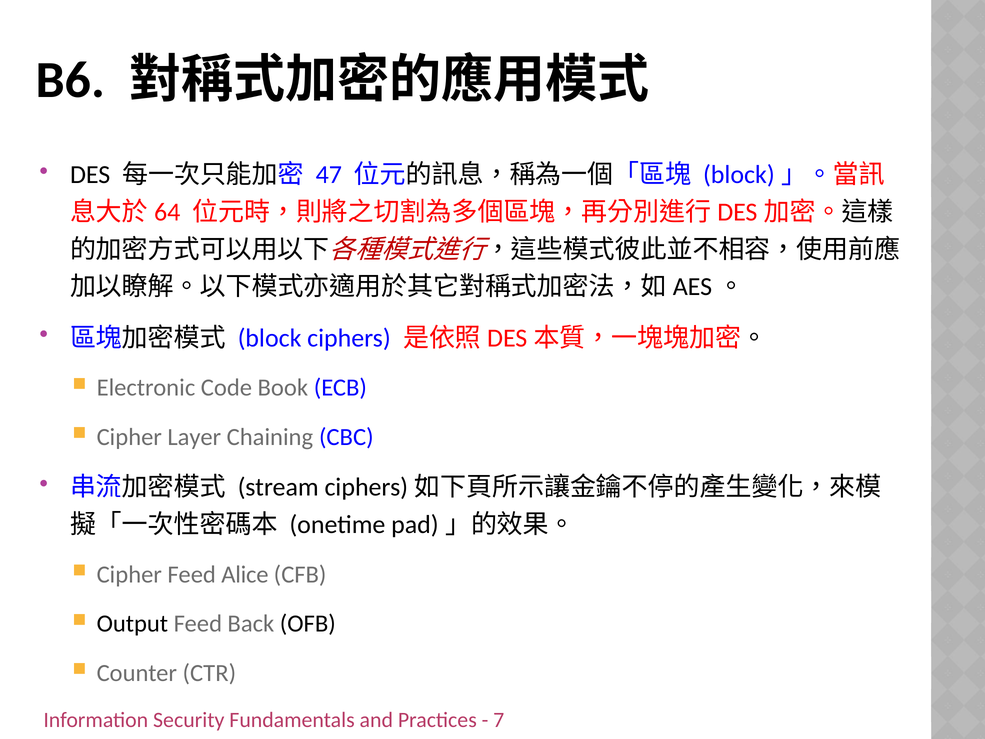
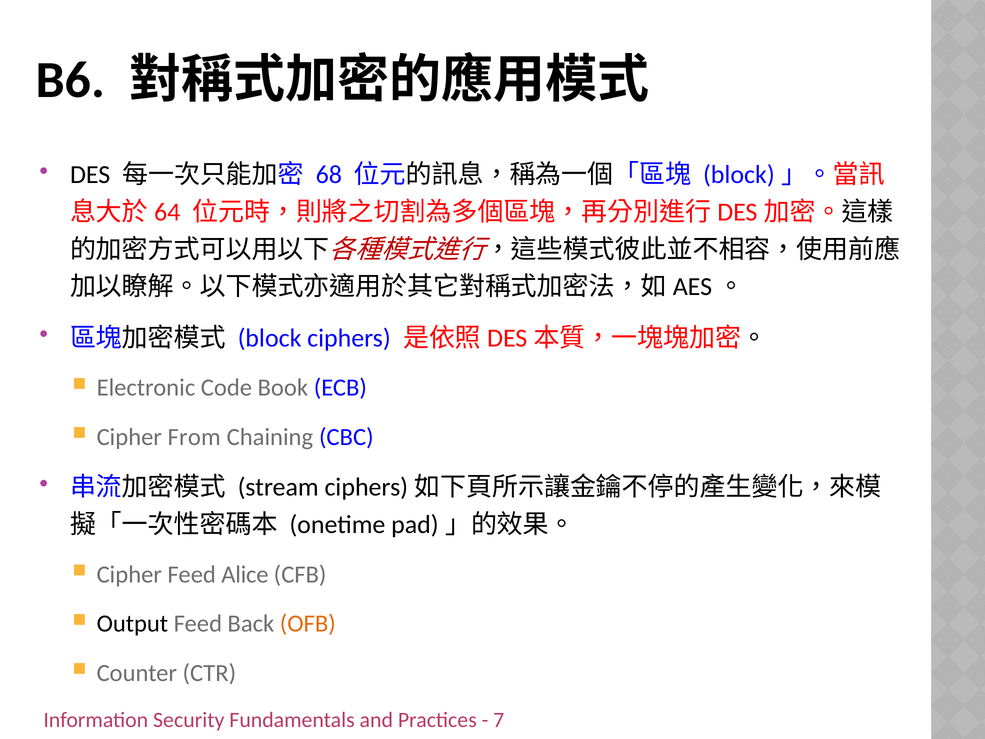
47: 47 -> 68
Layer: Layer -> From
OFB colour: black -> orange
